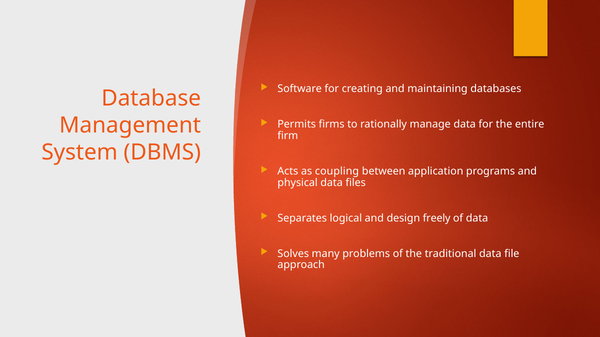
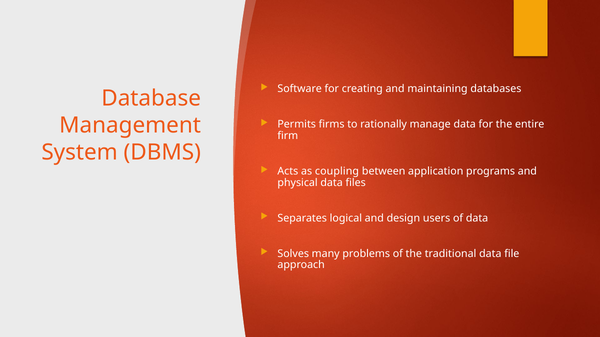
freely: freely -> users
